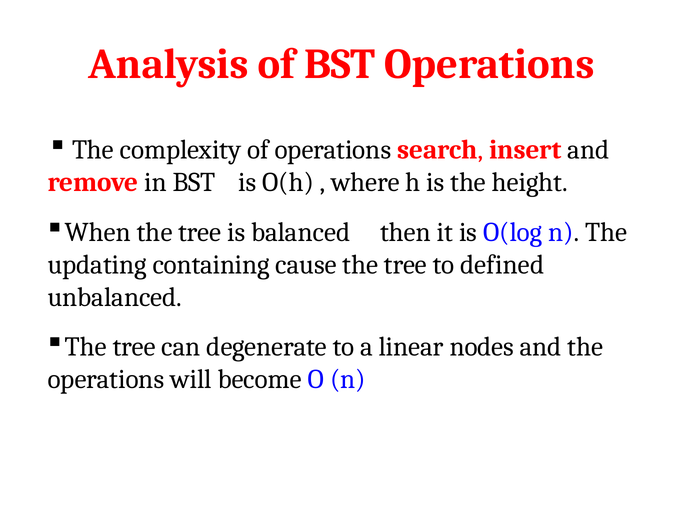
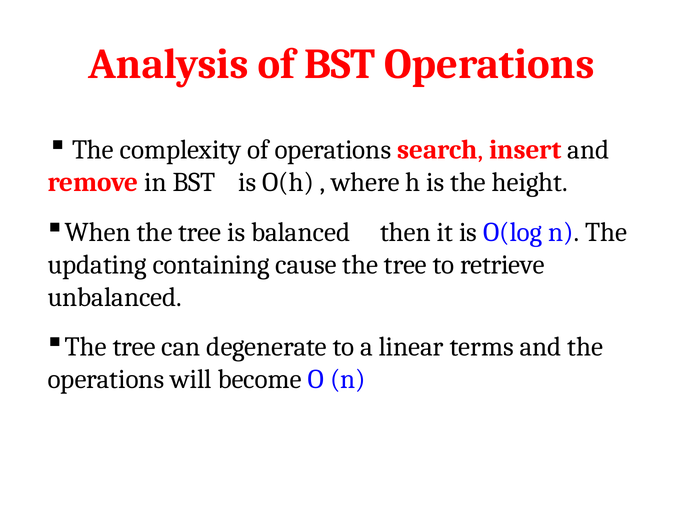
defined: defined -> retrieve
nodes: nodes -> terms
